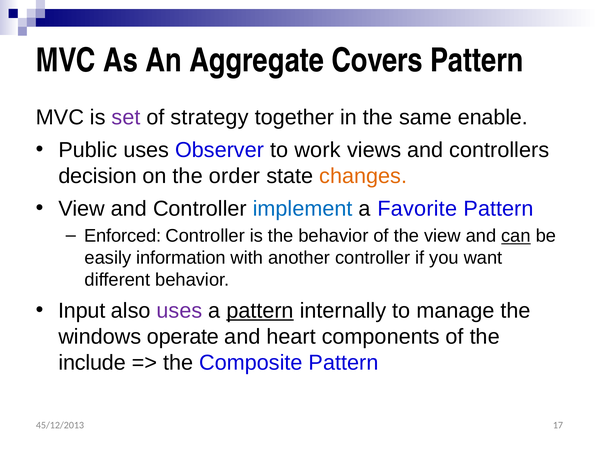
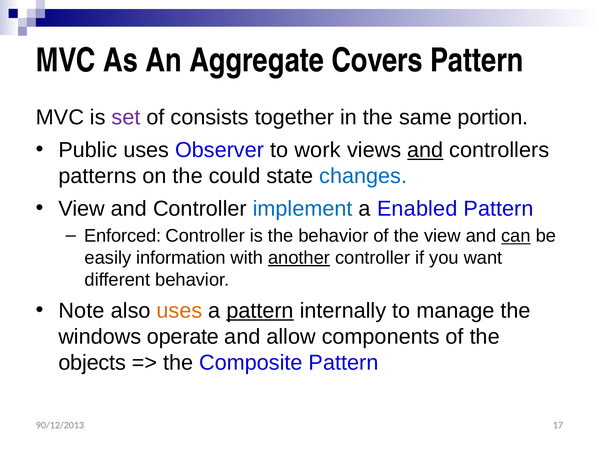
strategy: strategy -> consists
enable: enable -> portion
and at (425, 150) underline: none -> present
decision: decision -> patterns
order: order -> could
changes colour: orange -> blue
Favorite: Favorite -> Enabled
another underline: none -> present
Input: Input -> Note
uses at (179, 311) colour: purple -> orange
heart: heart -> allow
include: include -> objects
45/12/2013: 45/12/2013 -> 90/12/2013
